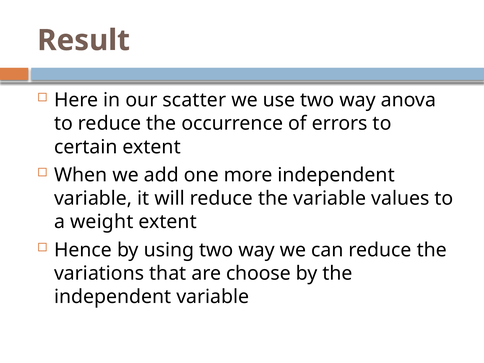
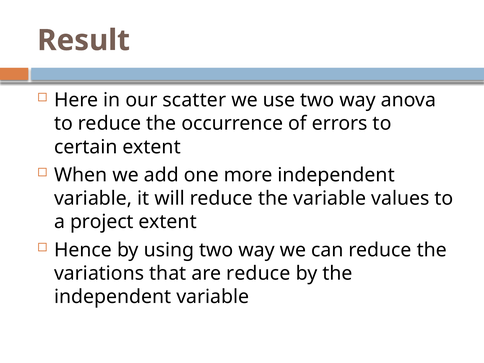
weight: weight -> project
are choose: choose -> reduce
